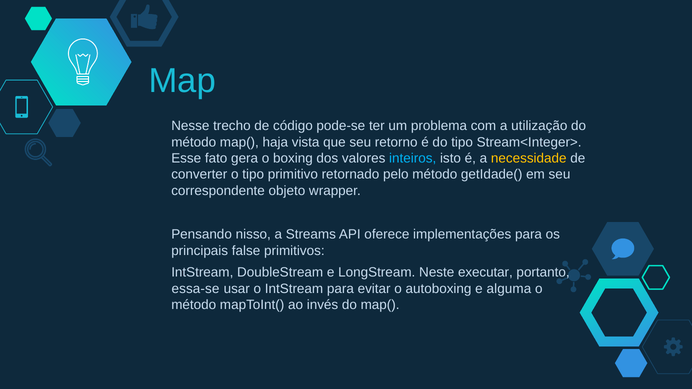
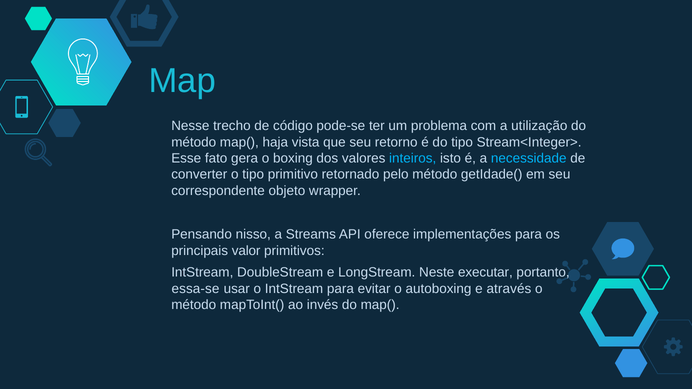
necessidade colour: yellow -> light blue
false: false -> valor
alguma: alguma -> através
